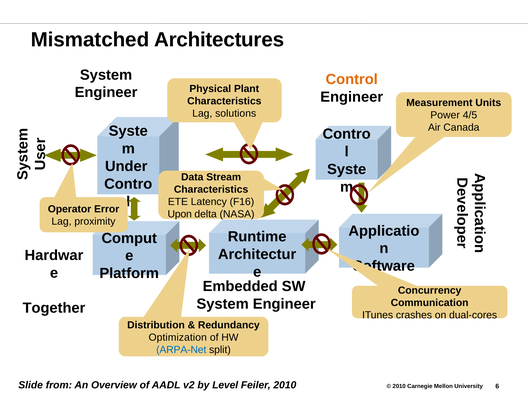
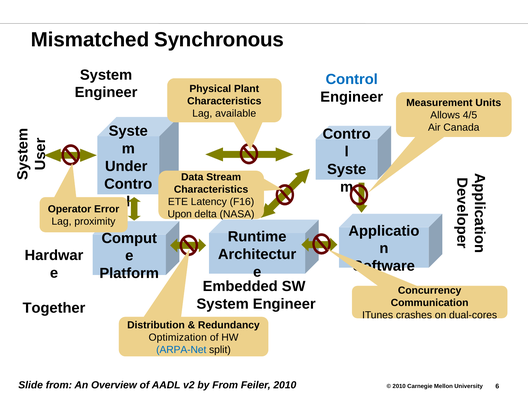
Architectures: Architectures -> Synchronous
Control colour: orange -> blue
solutions: solutions -> available
Power: Power -> Allows
by Level: Level -> From
